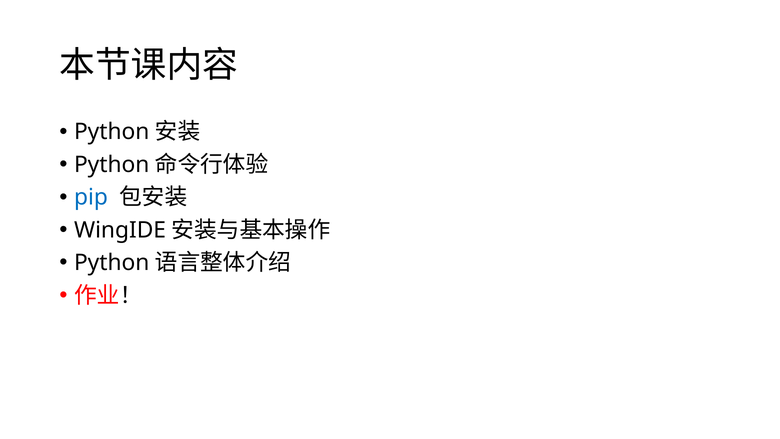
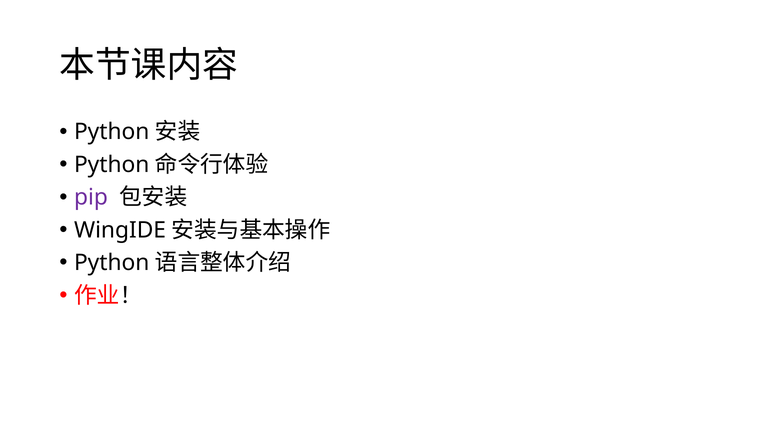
pip colour: blue -> purple
